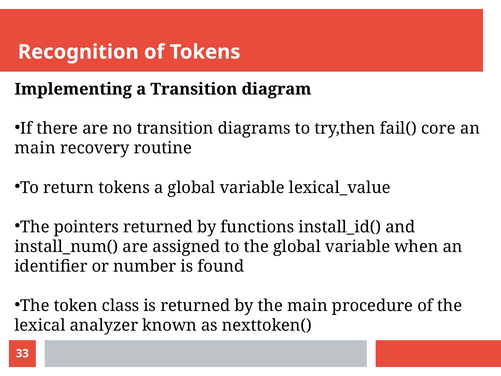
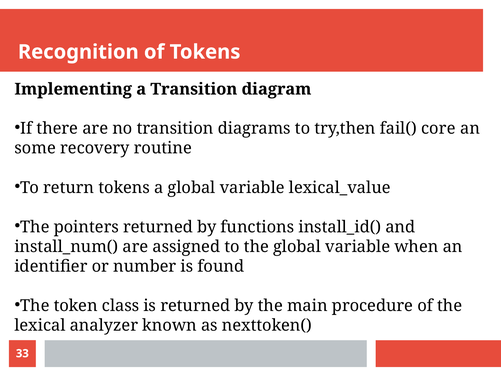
main at (35, 148): main -> some
